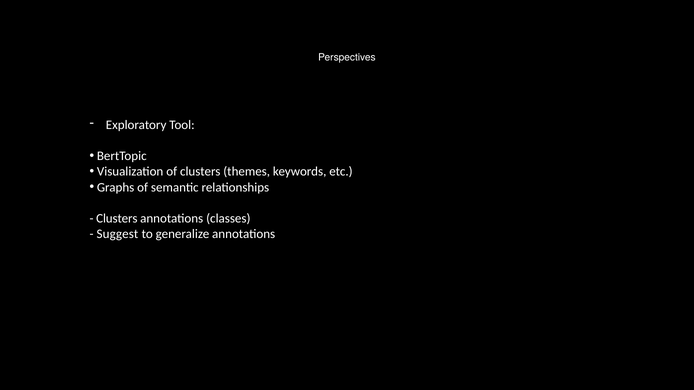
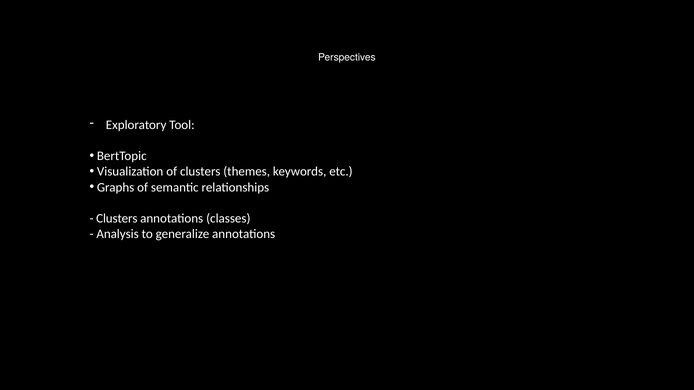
Suggest: Suggest -> Analysis
